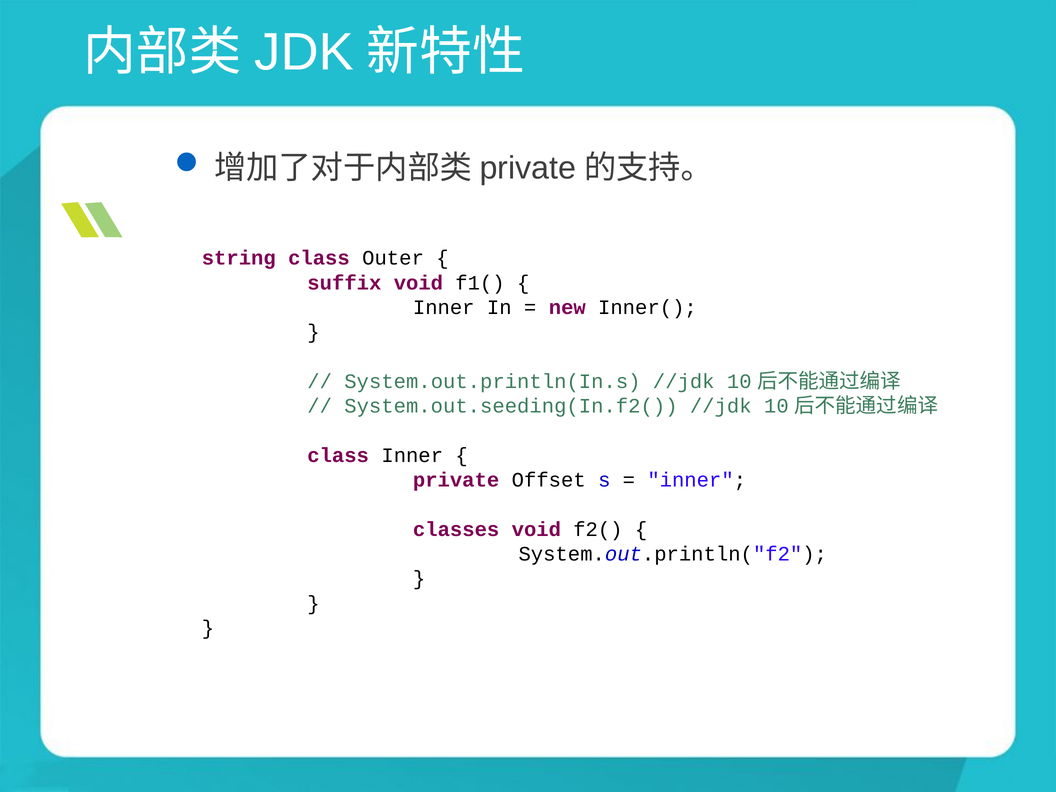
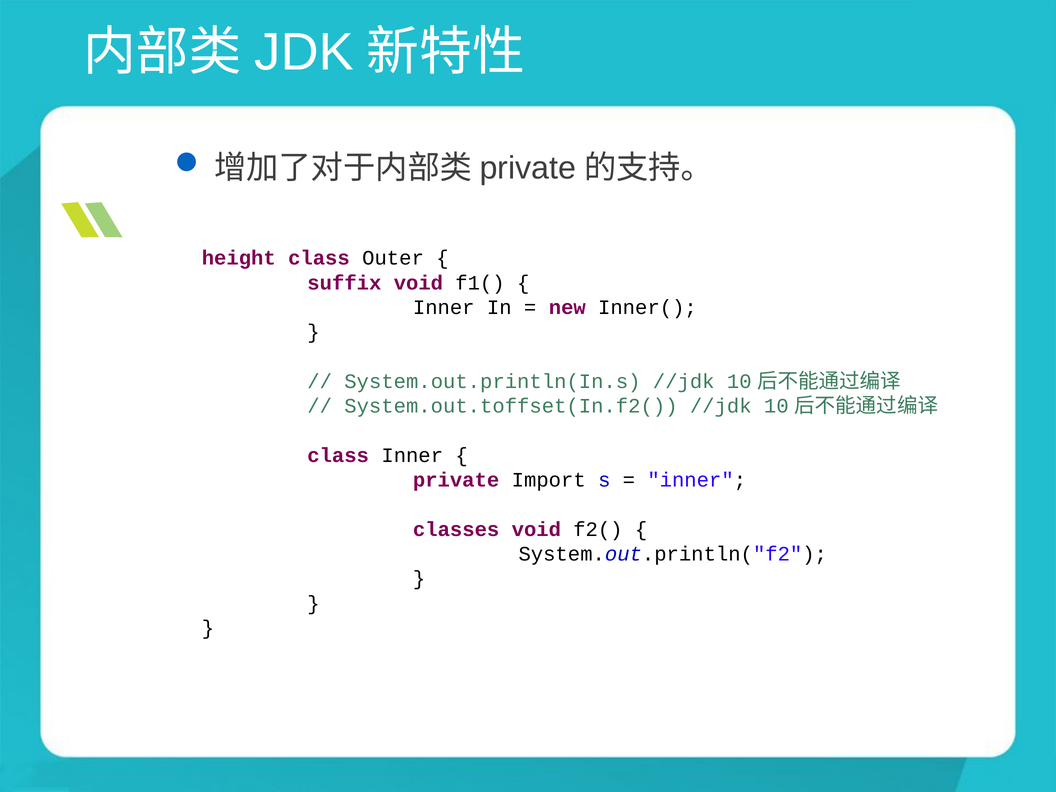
string: string -> height
System.out.seeding(In.f2(: System.out.seeding(In.f2( -> System.out.toffset(In.f2(
Offset: Offset -> Import
